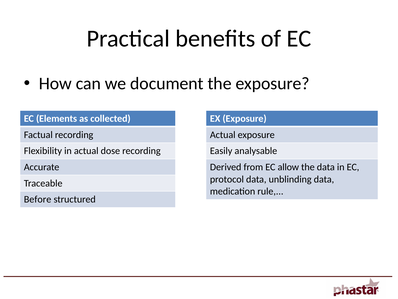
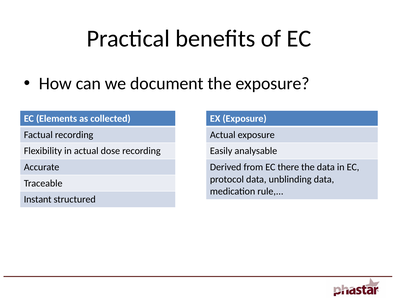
allow: allow -> there
Before: Before -> Instant
